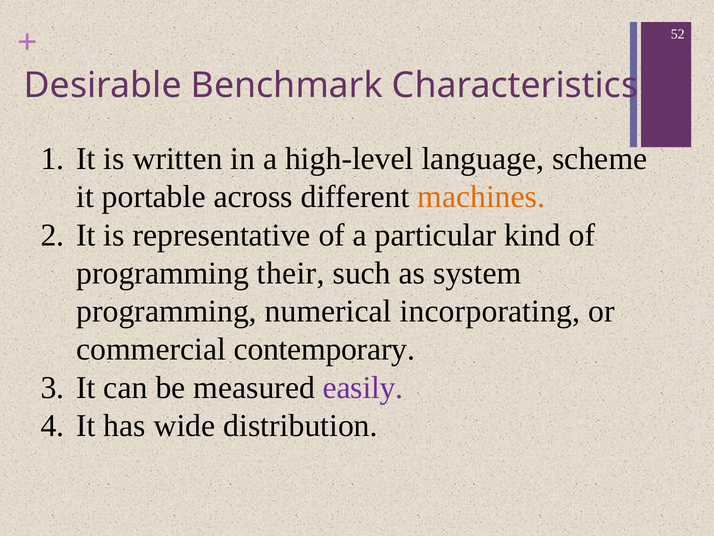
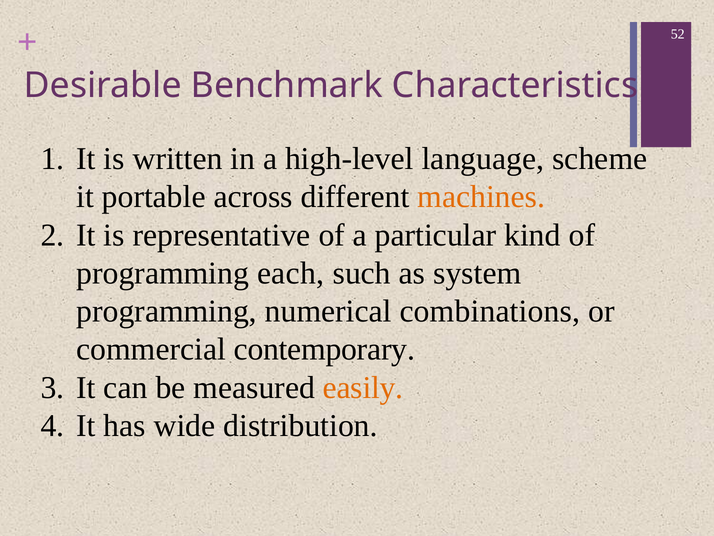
their: their -> each
incorporating: incorporating -> combinations
easily colour: purple -> orange
